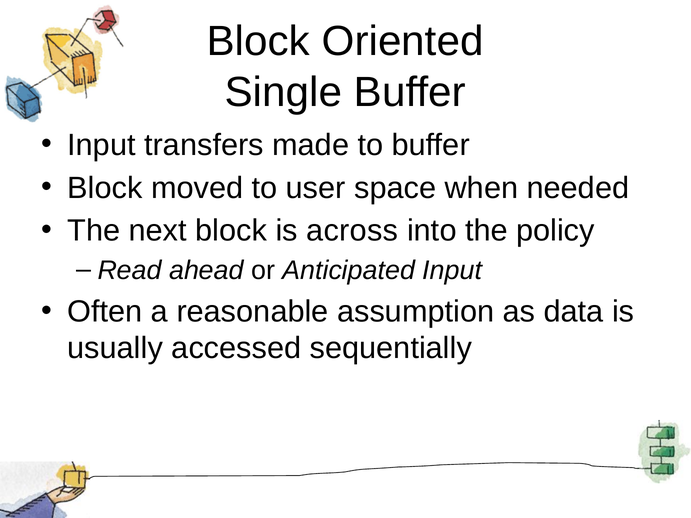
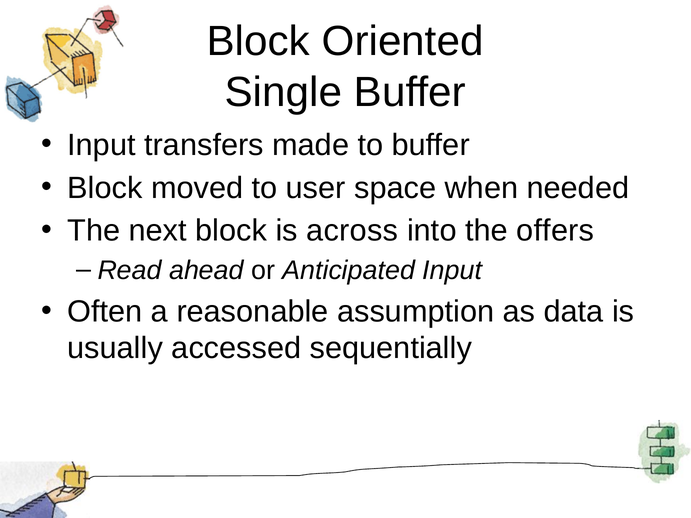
policy: policy -> offers
